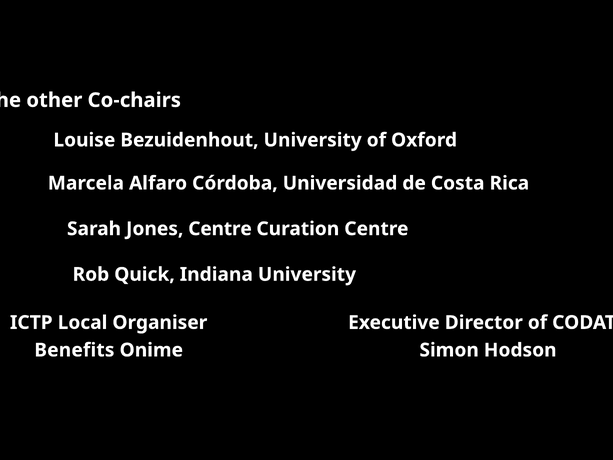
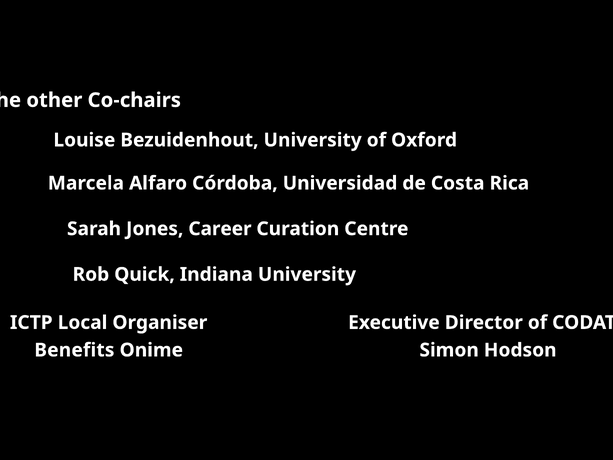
Jones Centre: Centre -> Career
